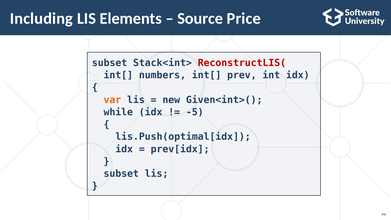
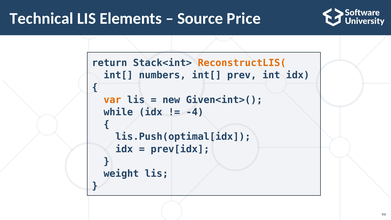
Including: Including -> Technical
subset at (110, 63): subset -> return
ReconstructLIS( colour: red -> orange
-5: -5 -> -4
subset at (121, 174): subset -> weight
